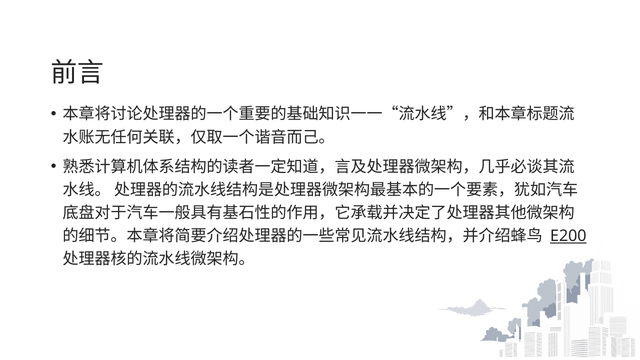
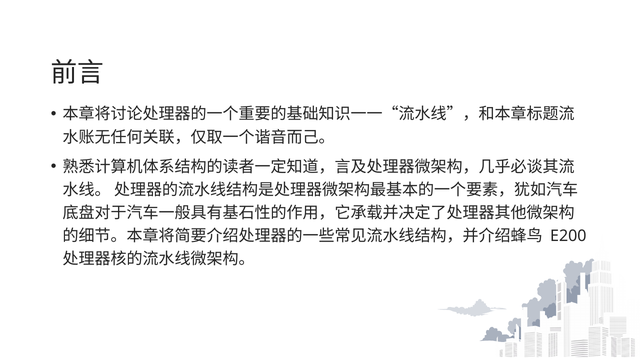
E200 underline: present -> none
